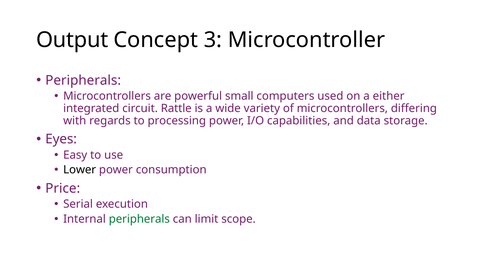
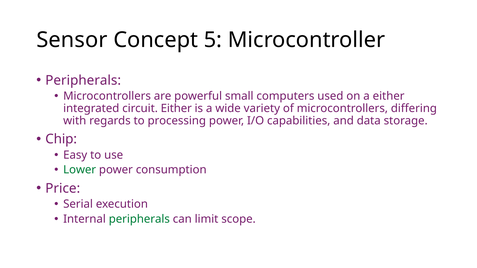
Output: Output -> Sensor
3: 3 -> 5
circuit Rattle: Rattle -> Either
Eyes: Eyes -> Chip
Lower colour: black -> green
